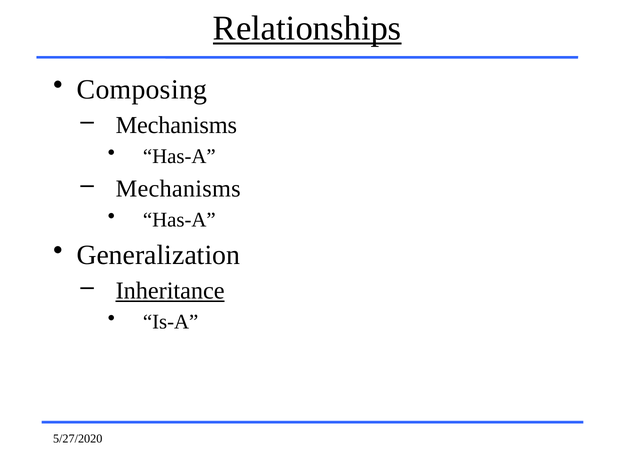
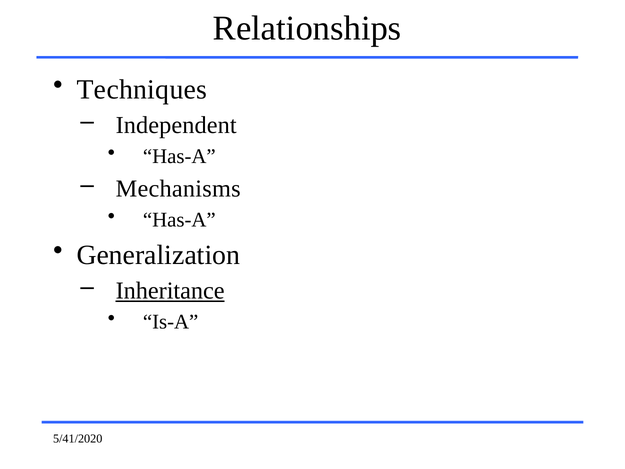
Relationships underline: present -> none
Composing: Composing -> Techniques
Mechanisms at (176, 125): Mechanisms -> Independent
5/27/2020: 5/27/2020 -> 5/41/2020
